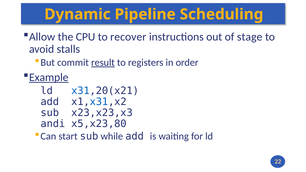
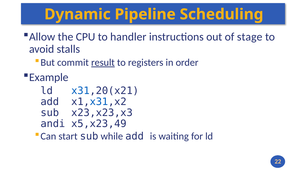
recover: recover -> handler
Example underline: present -> none
x5,x23,80: x5,x23,80 -> x5,x23,49
